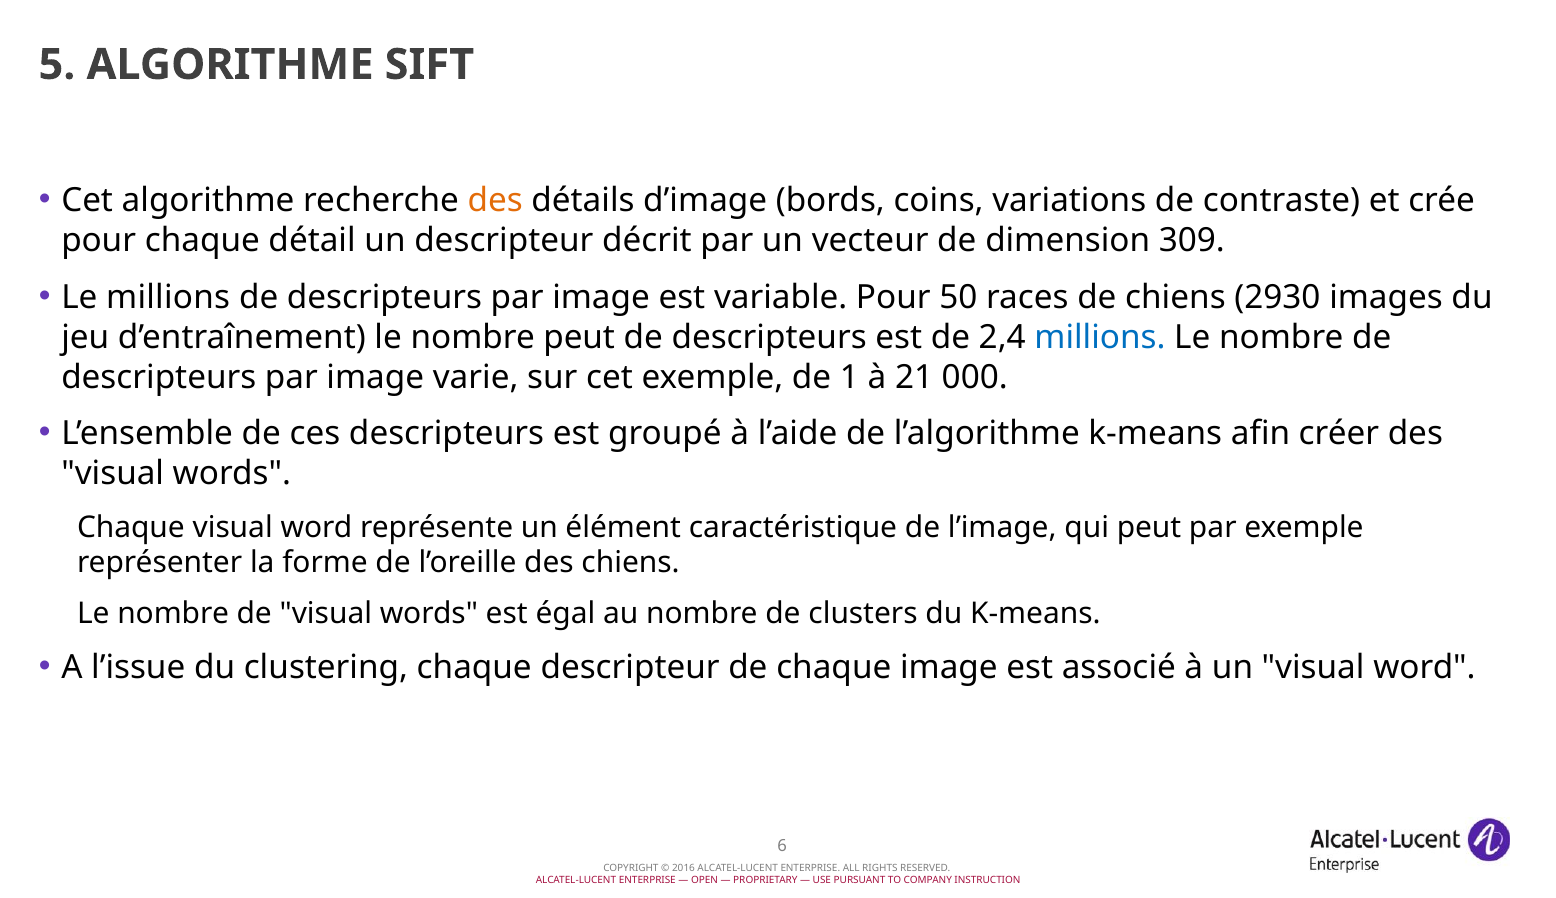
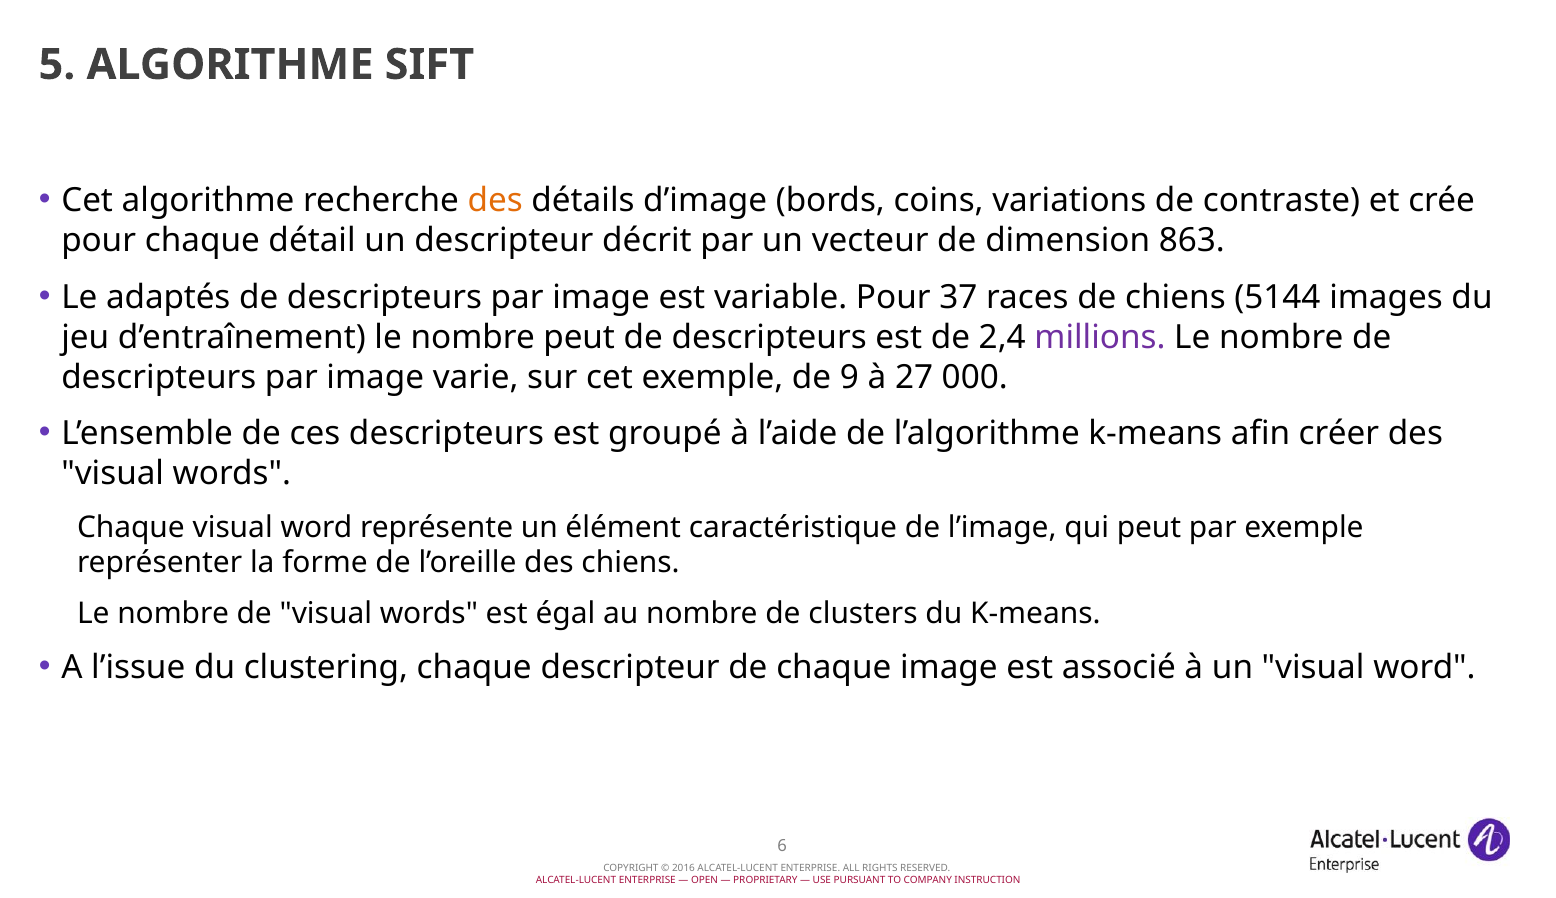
309: 309 -> 863
Le millions: millions -> adaptés
50: 50 -> 37
2930: 2930 -> 5144
millions at (1100, 337) colour: blue -> purple
1: 1 -> 9
21: 21 -> 27
